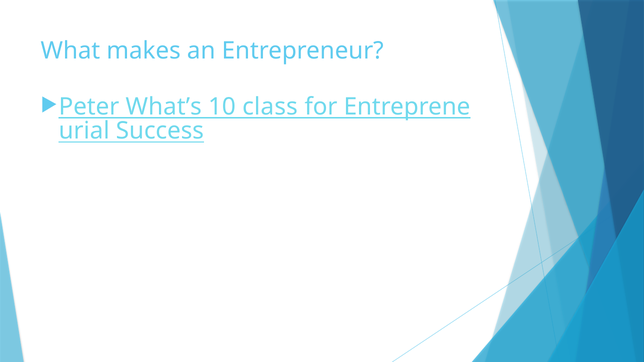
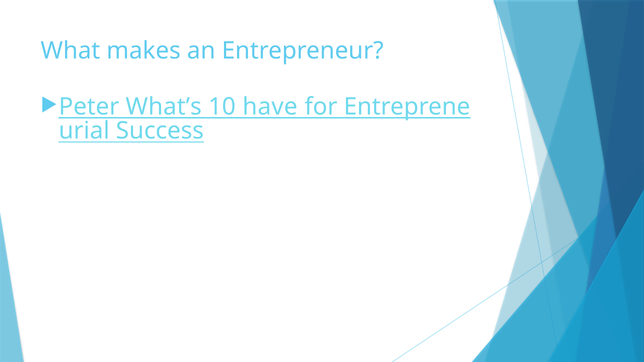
class: class -> have
